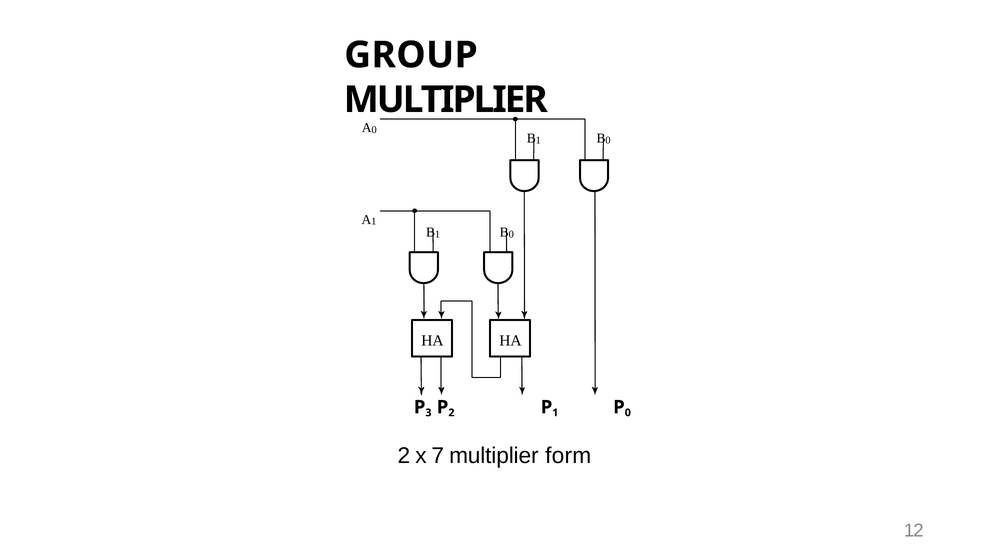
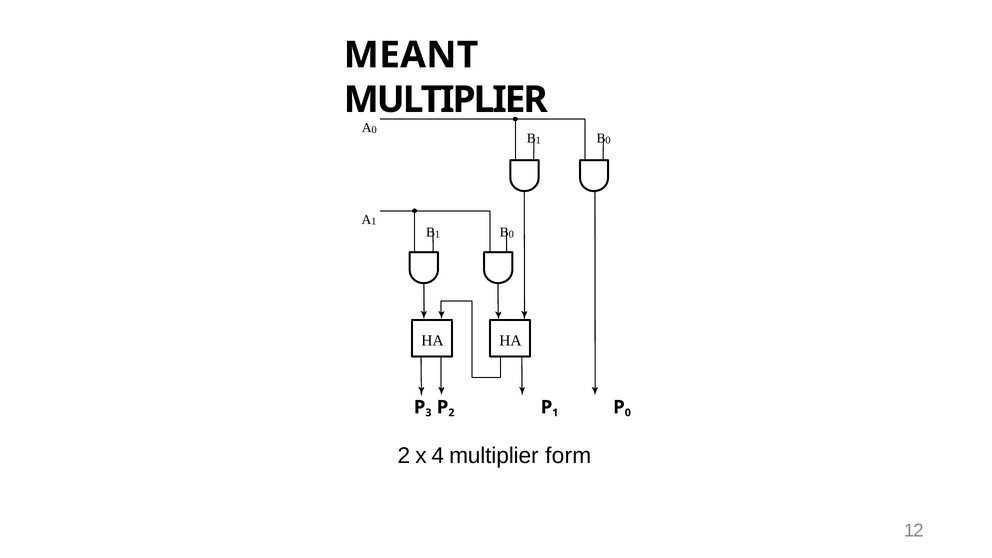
GROUP: GROUP -> MEANT
7: 7 -> 4
